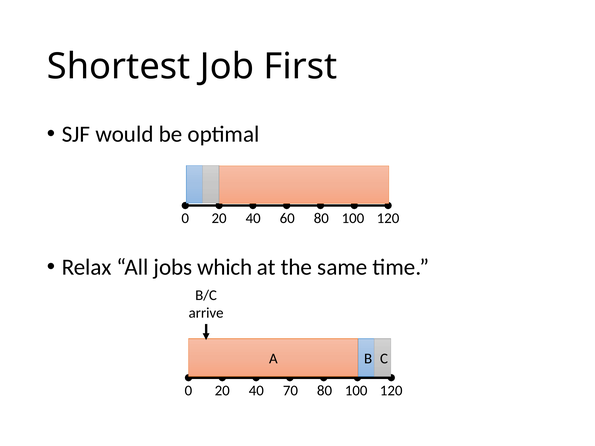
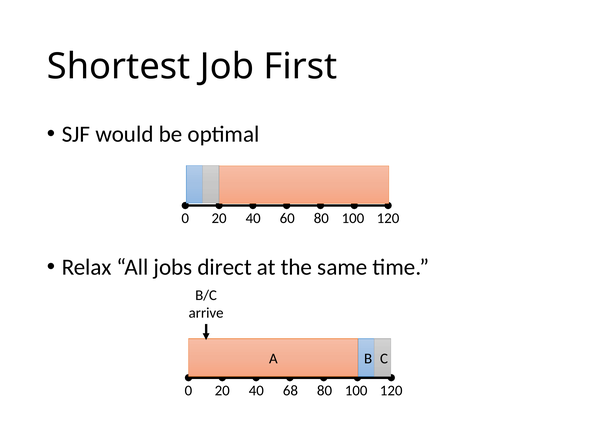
which: which -> direct
70: 70 -> 68
